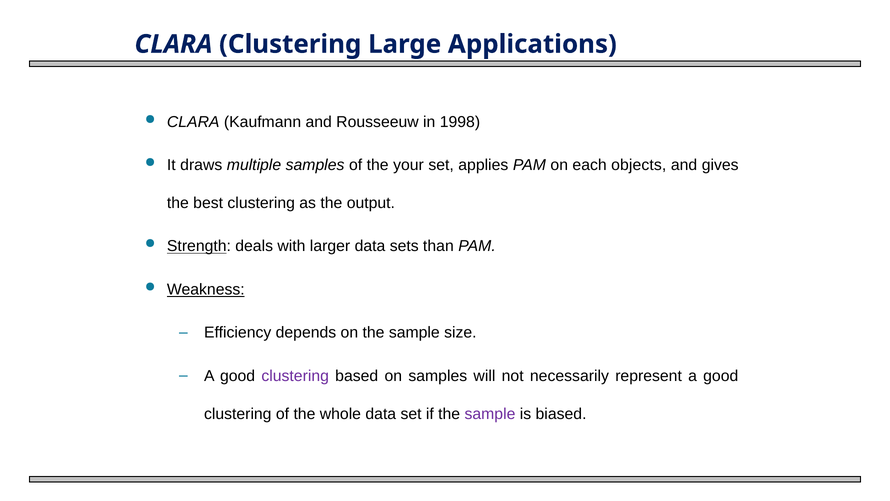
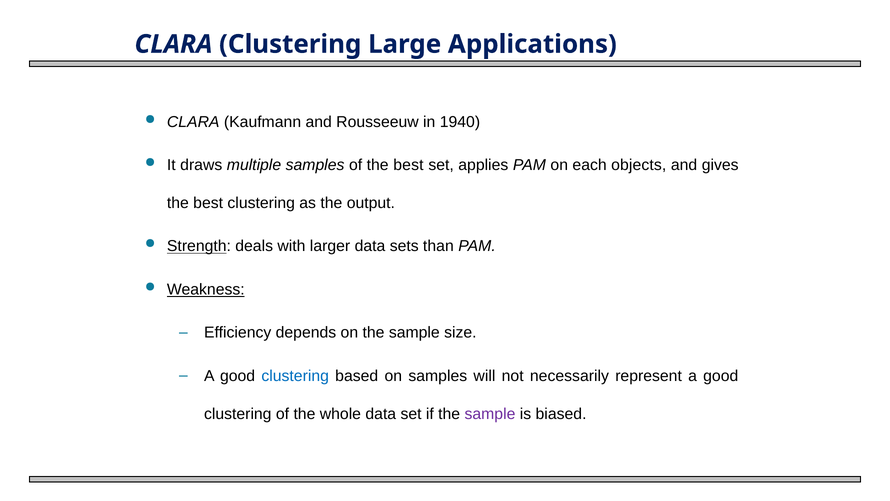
1998: 1998 -> 1940
of the your: your -> best
clustering at (295, 376) colour: purple -> blue
